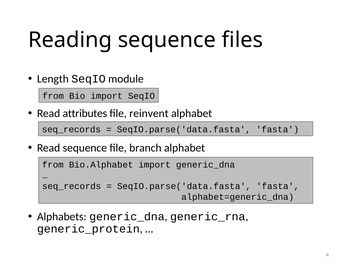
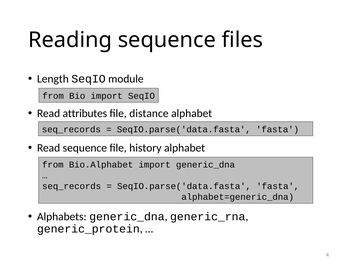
reinvent: reinvent -> distance
branch: branch -> history
